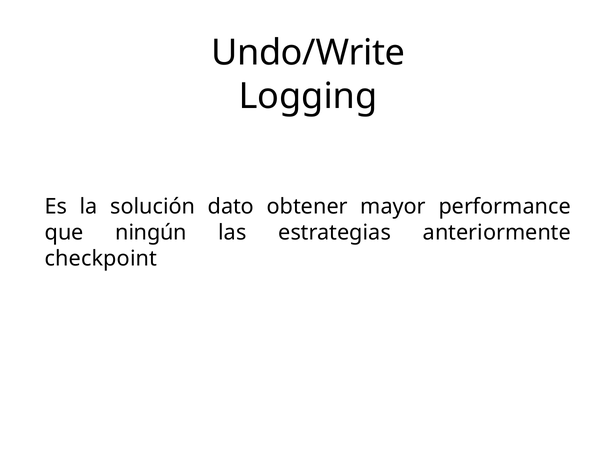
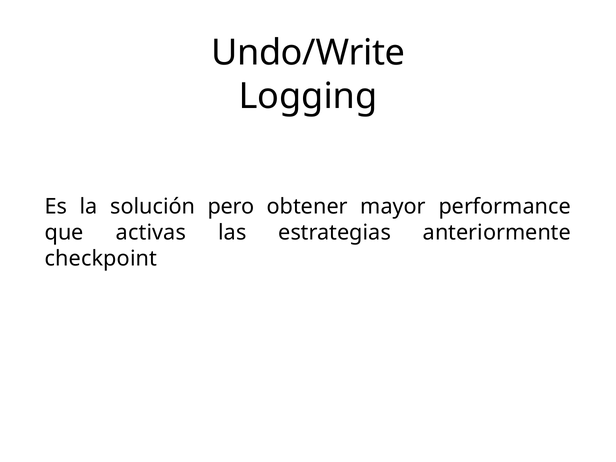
dato: dato -> pero
ningún: ningún -> activas
